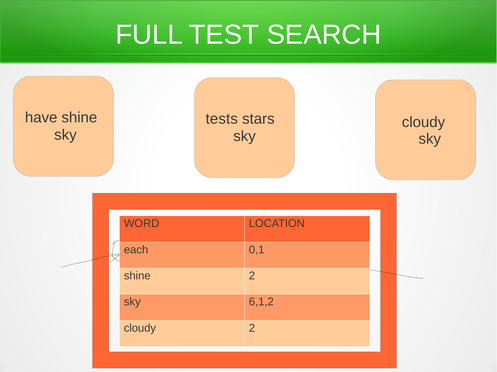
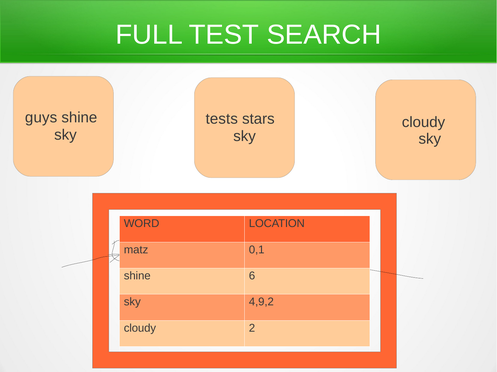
have: have -> guys
each: each -> matz
shine 2: 2 -> 6
6,1,2: 6,1,2 -> 4,9,2
